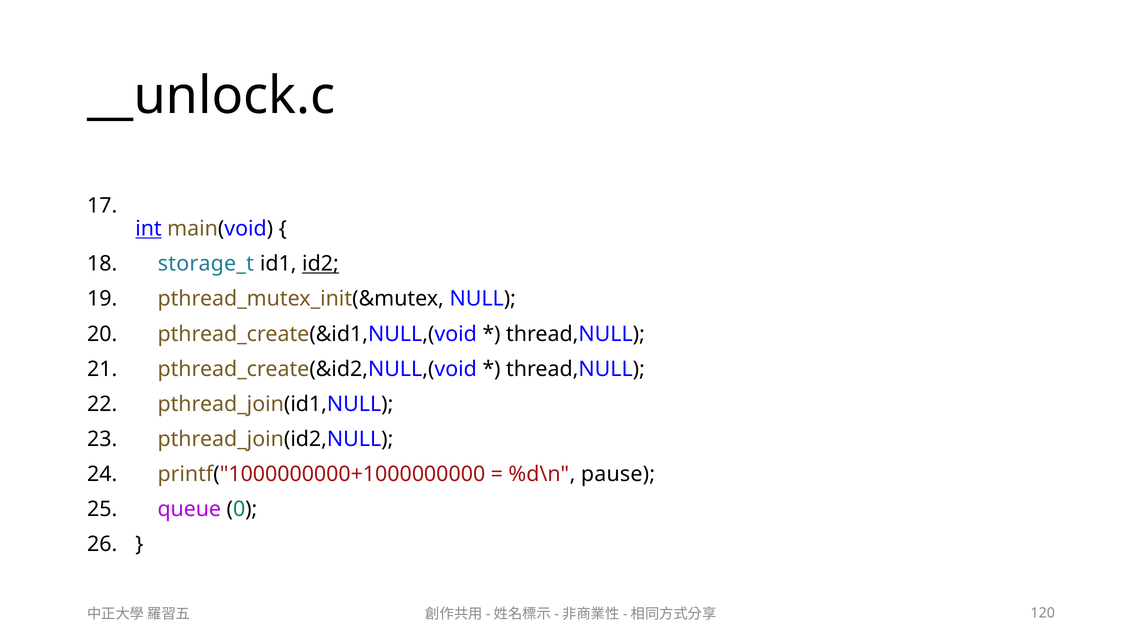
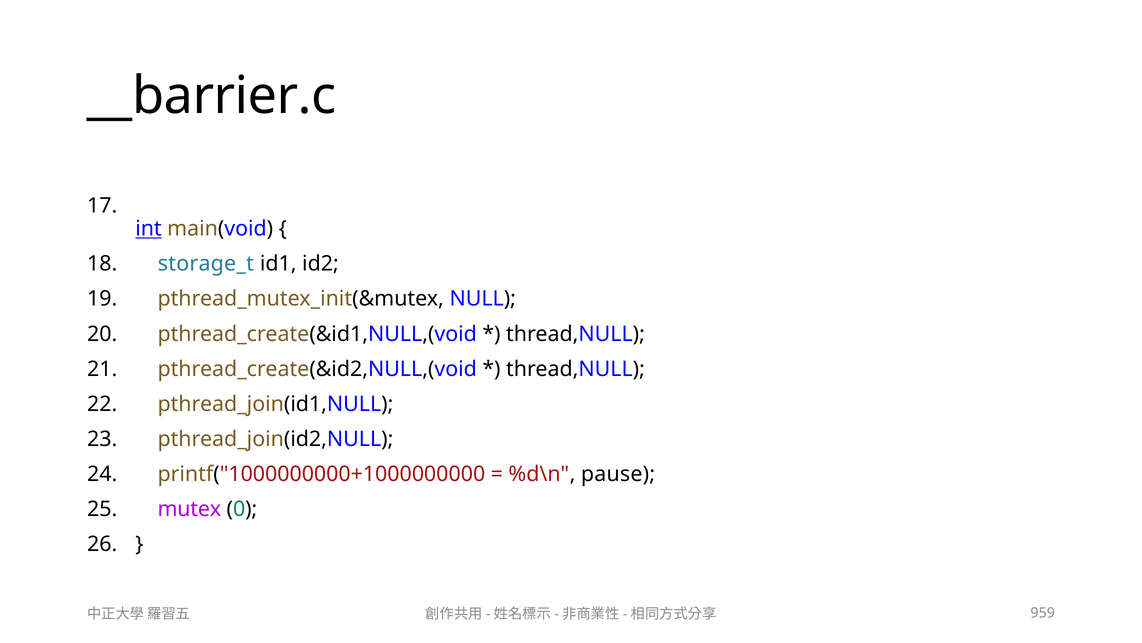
__unlock.c: __unlock.c -> __barrier.c
id2 underline: present -> none
queue: queue -> mutex
120: 120 -> 959
